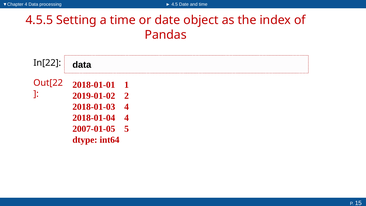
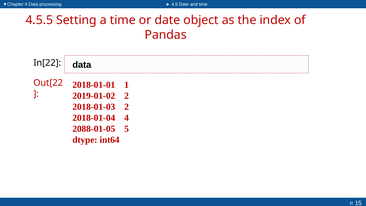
2018-01-03 4: 4 -> 2
2007-01-05: 2007-01-05 -> 2088-01-05
